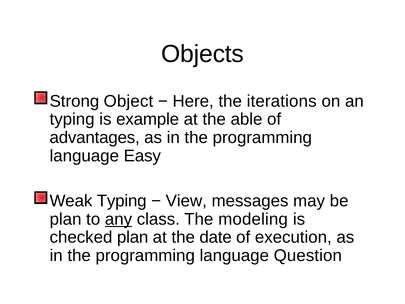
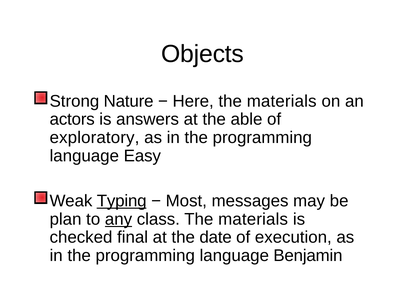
Object: Object -> Nature
Here the iterations: iterations -> materials
typing at (72, 119): typing -> actors
example: example -> answers
advantages: advantages -> exploratory
Typing at (122, 201) underline: none -> present
View: View -> Most
class The modeling: modeling -> materials
checked plan: plan -> final
Question: Question -> Benjamin
